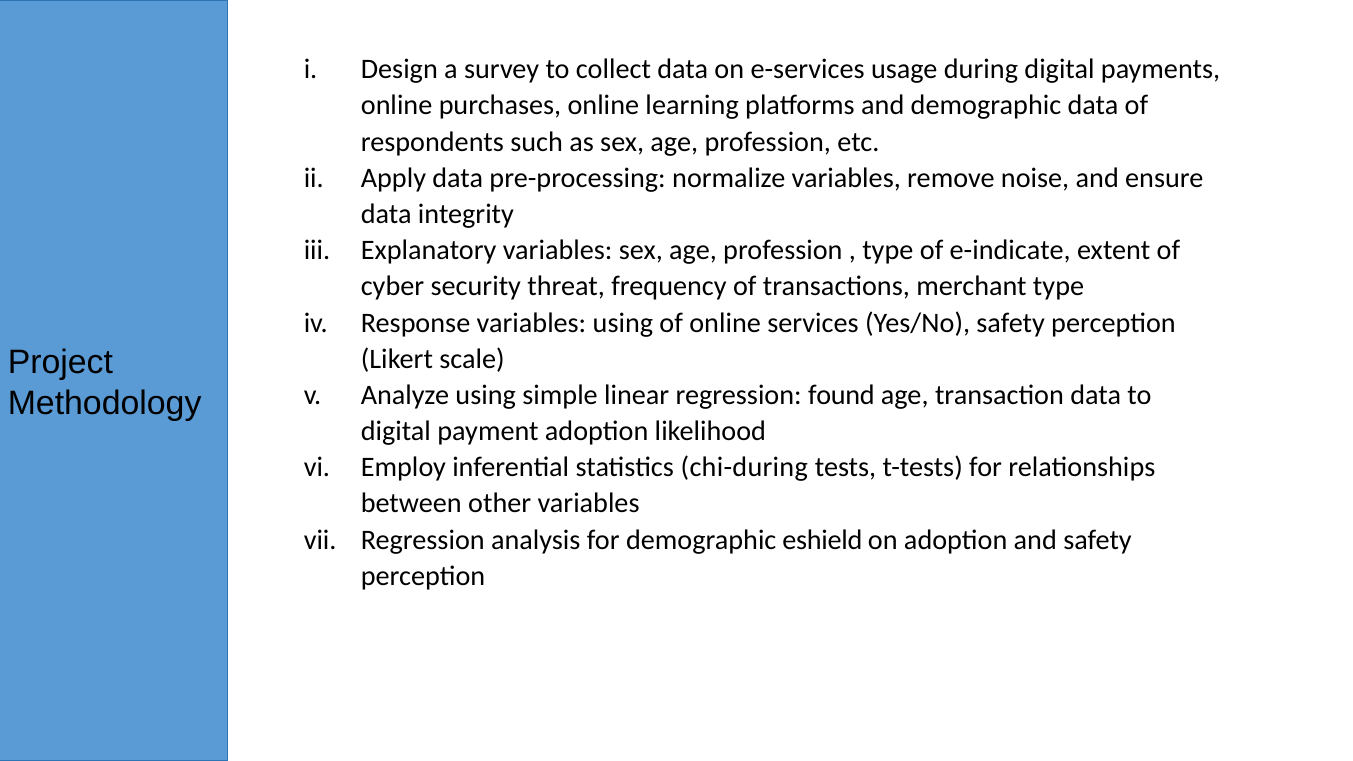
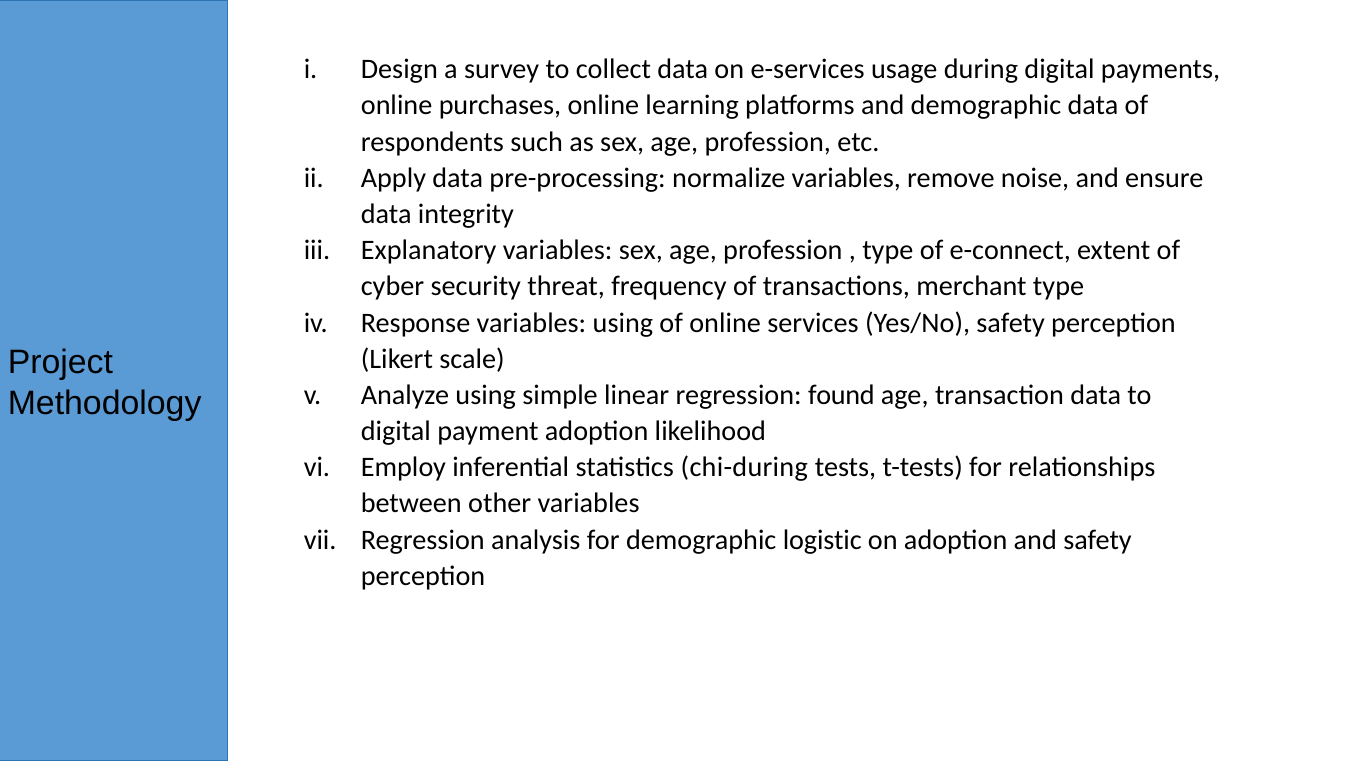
e-indicate: e-indicate -> e-connect
eshield: eshield -> logistic
